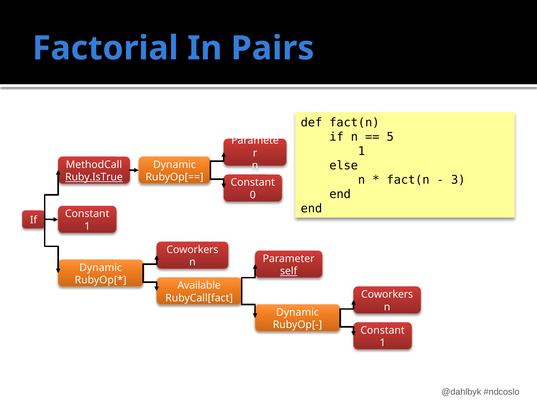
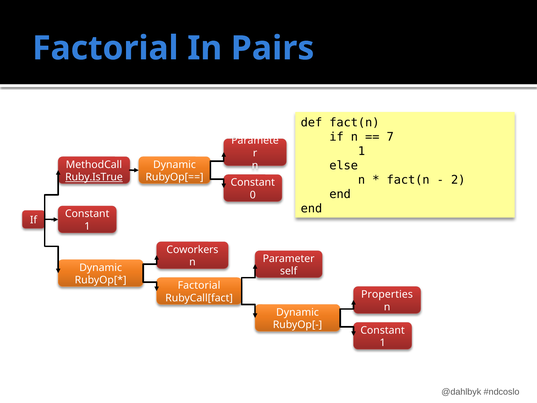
5: 5 -> 7
3: 3 -> 2
self underline: present -> none
Available at (199, 285): Available -> Factorial
Coworkers at (387, 294): Coworkers -> Properties
